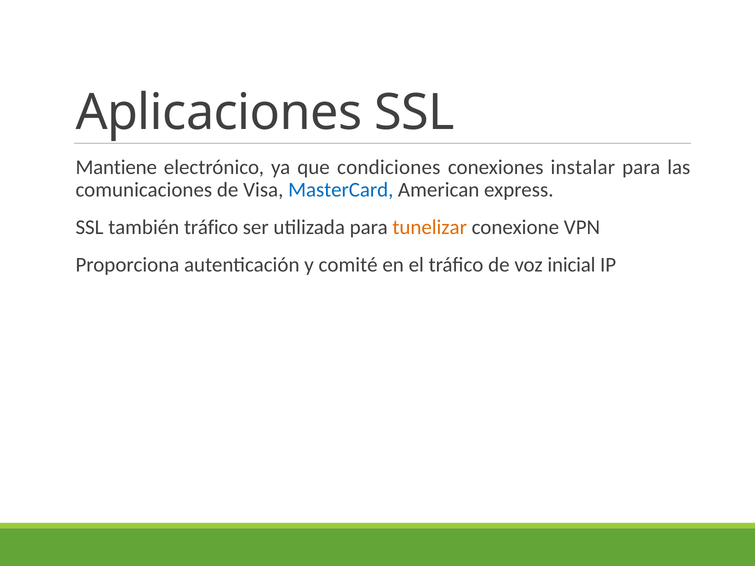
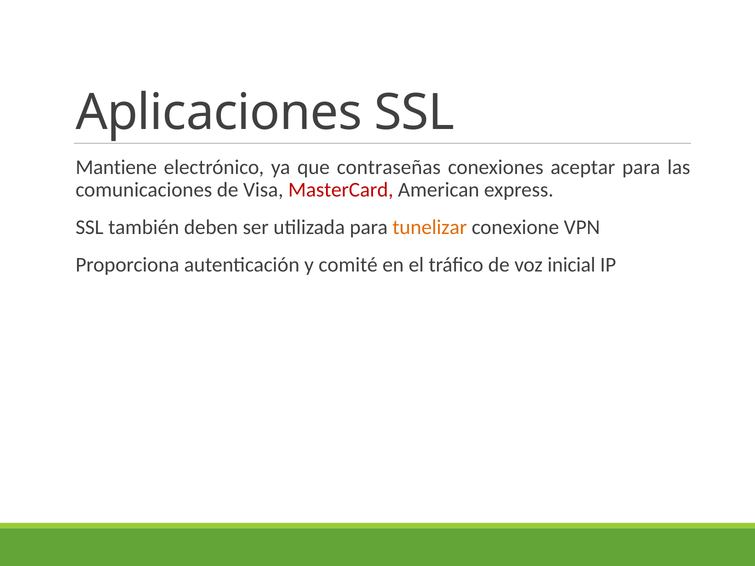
condiciones: condiciones -> contraseñas
instalar: instalar -> aceptar
MasterCard colour: blue -> red
también tráfico: tráfico -> deben
